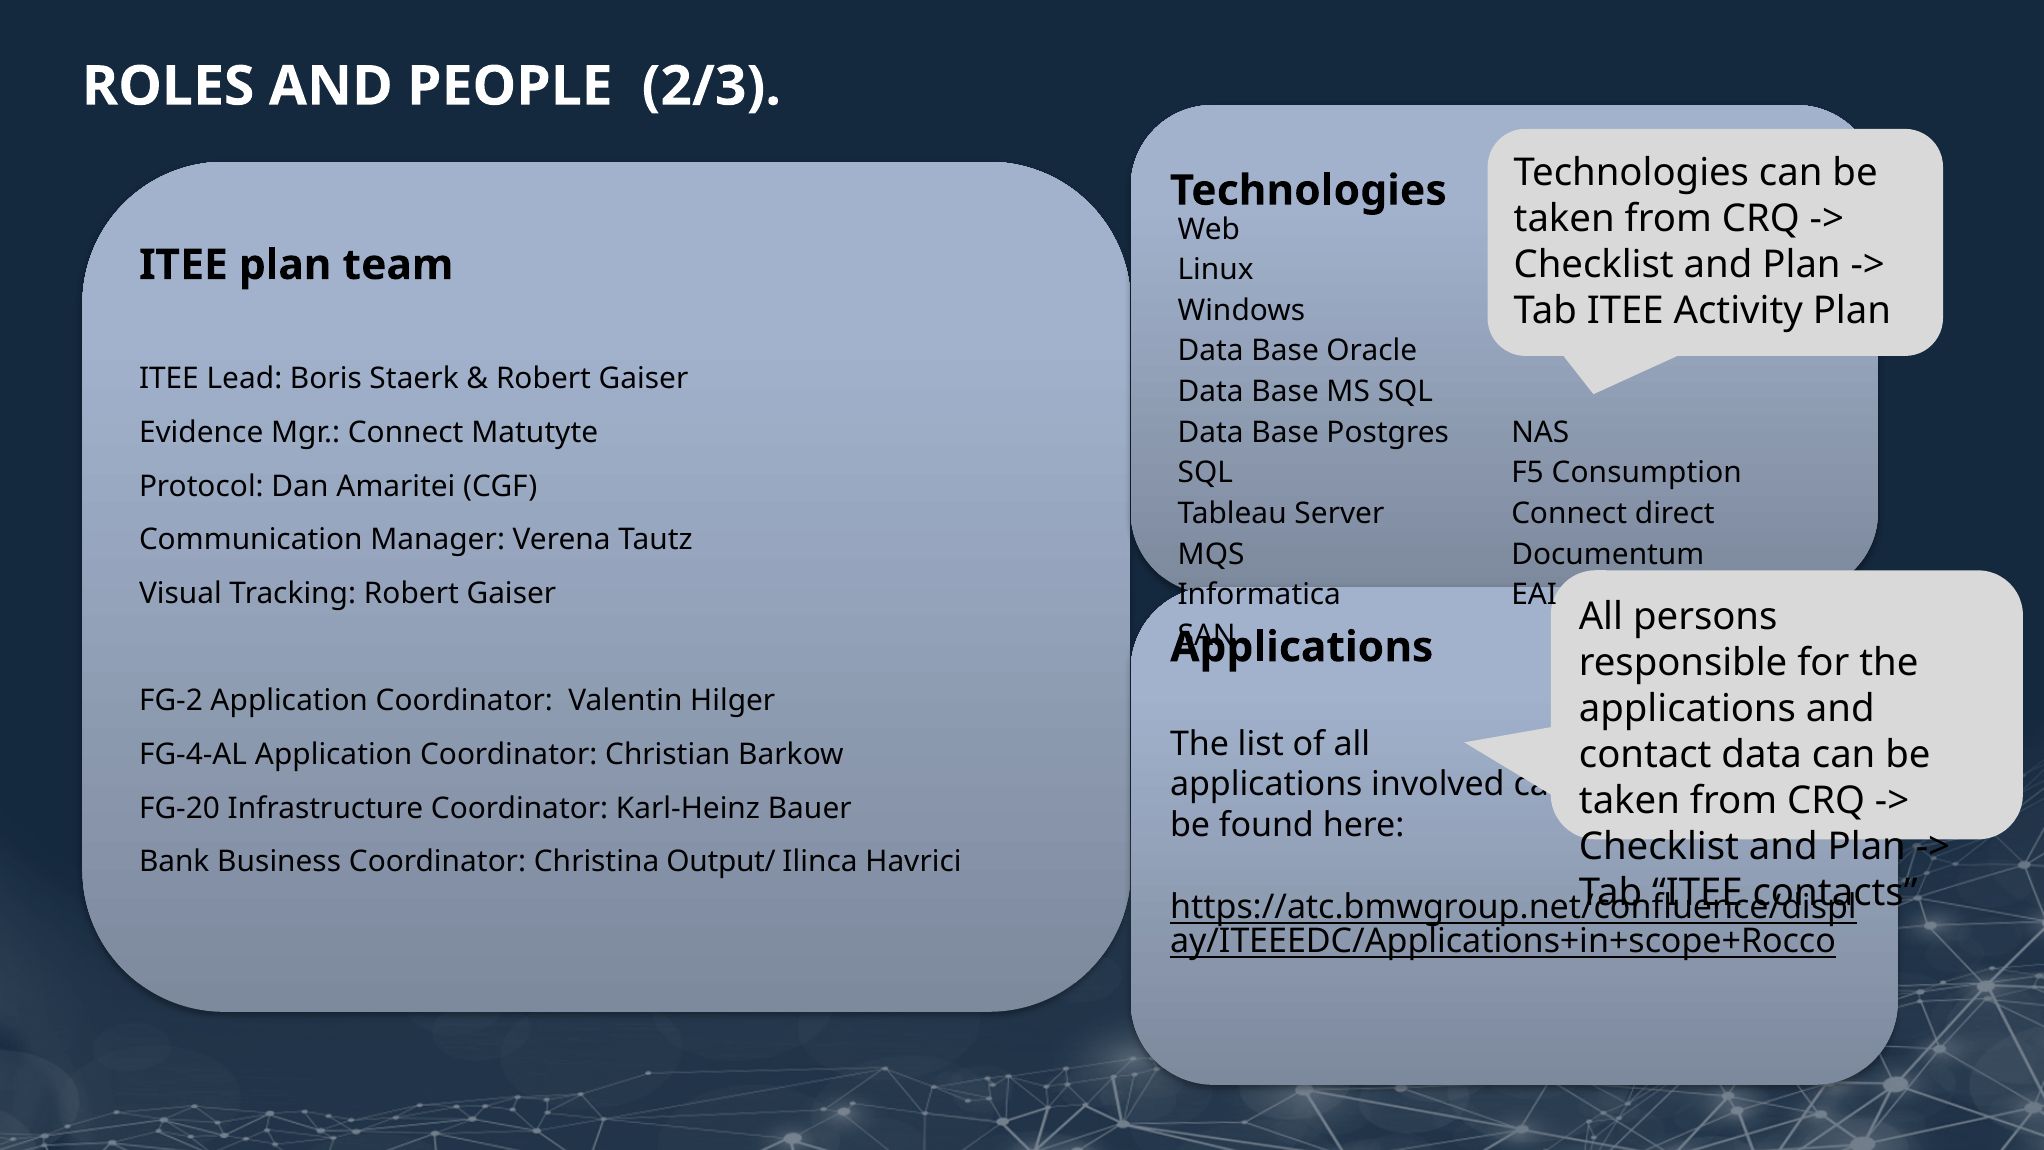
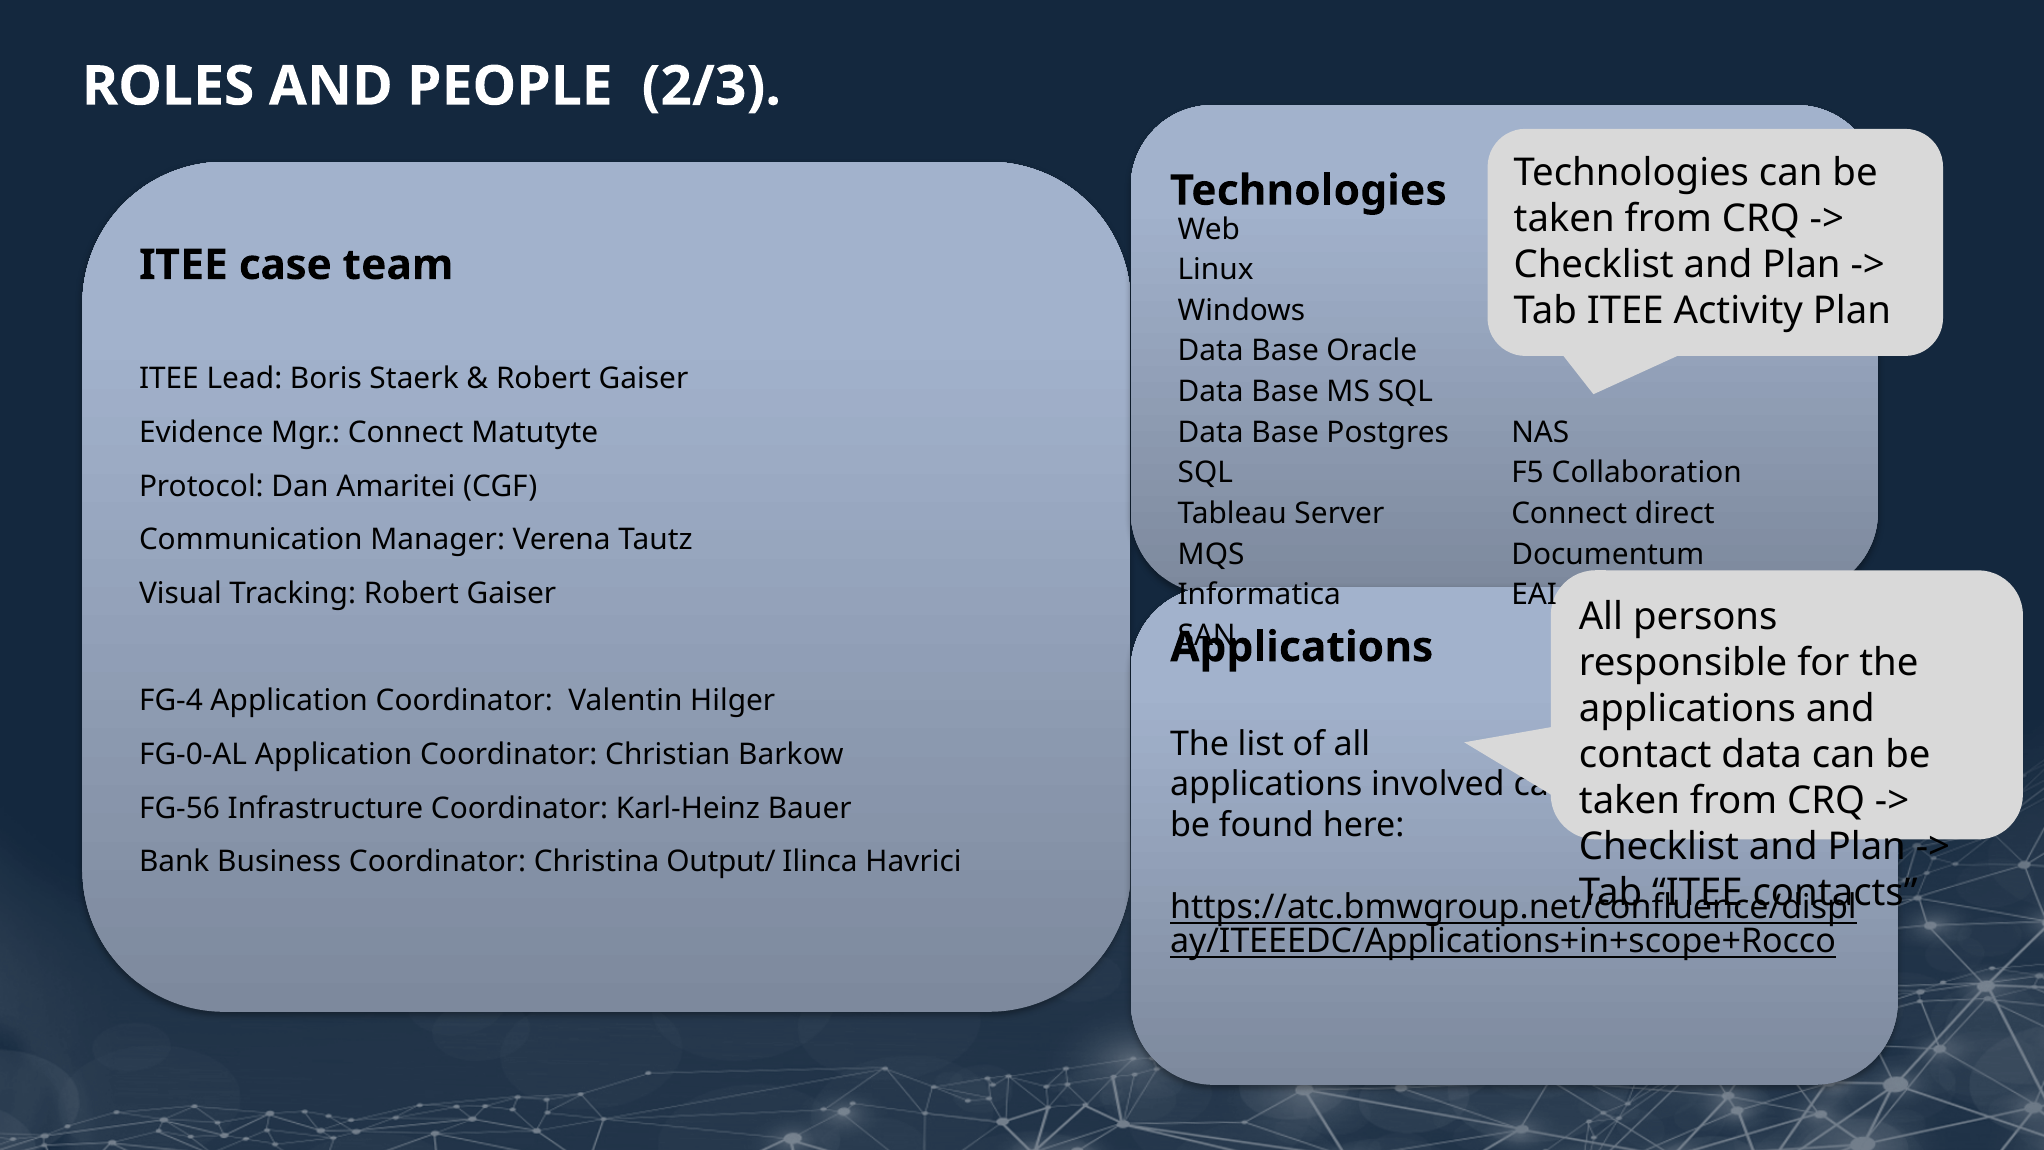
ITEE plan: plan -> case
Consumption: Consumption -> Collaboration
FG-2: FG-2 -> FG-4
FG-4-AL: FG-4-AL -> FG-0-AL
FG-20: FG-20 -> FG-56
